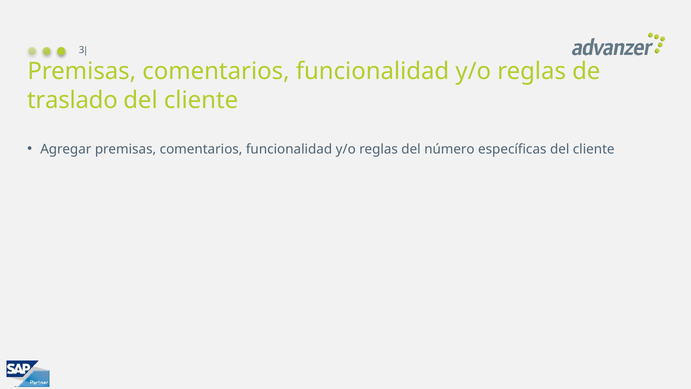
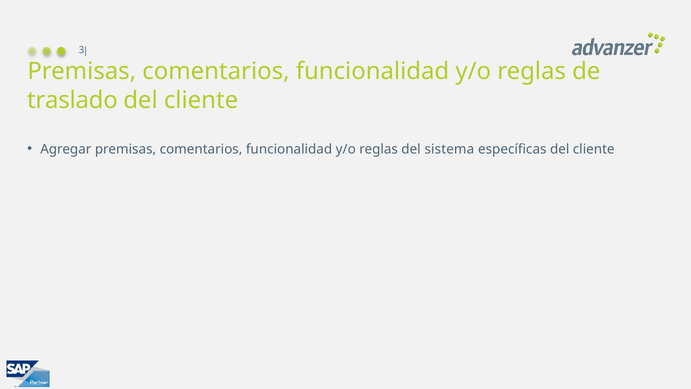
número: número -> sistema
